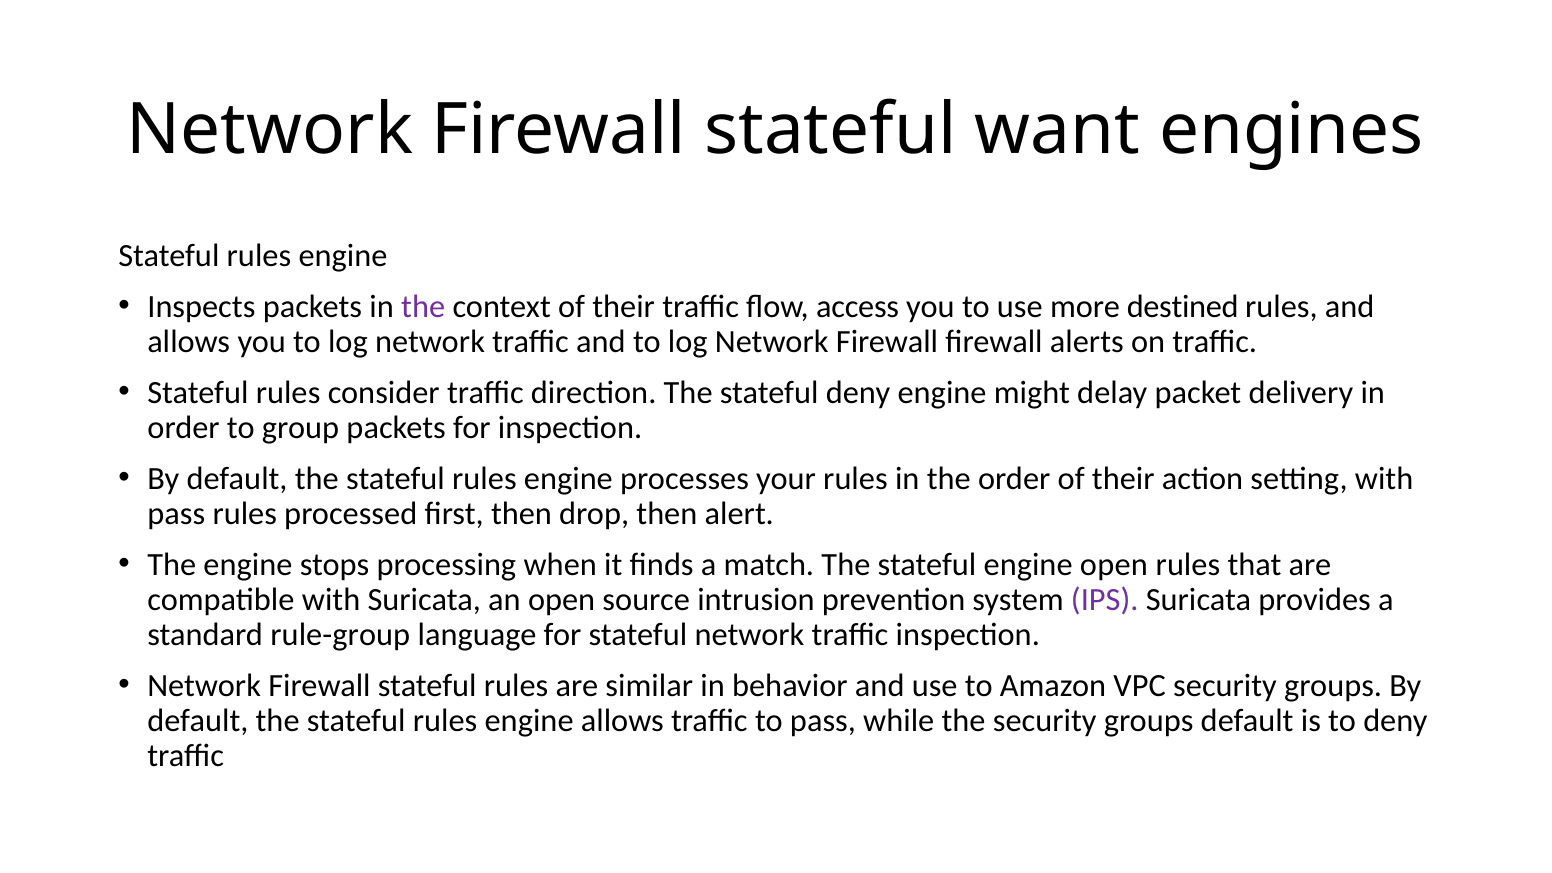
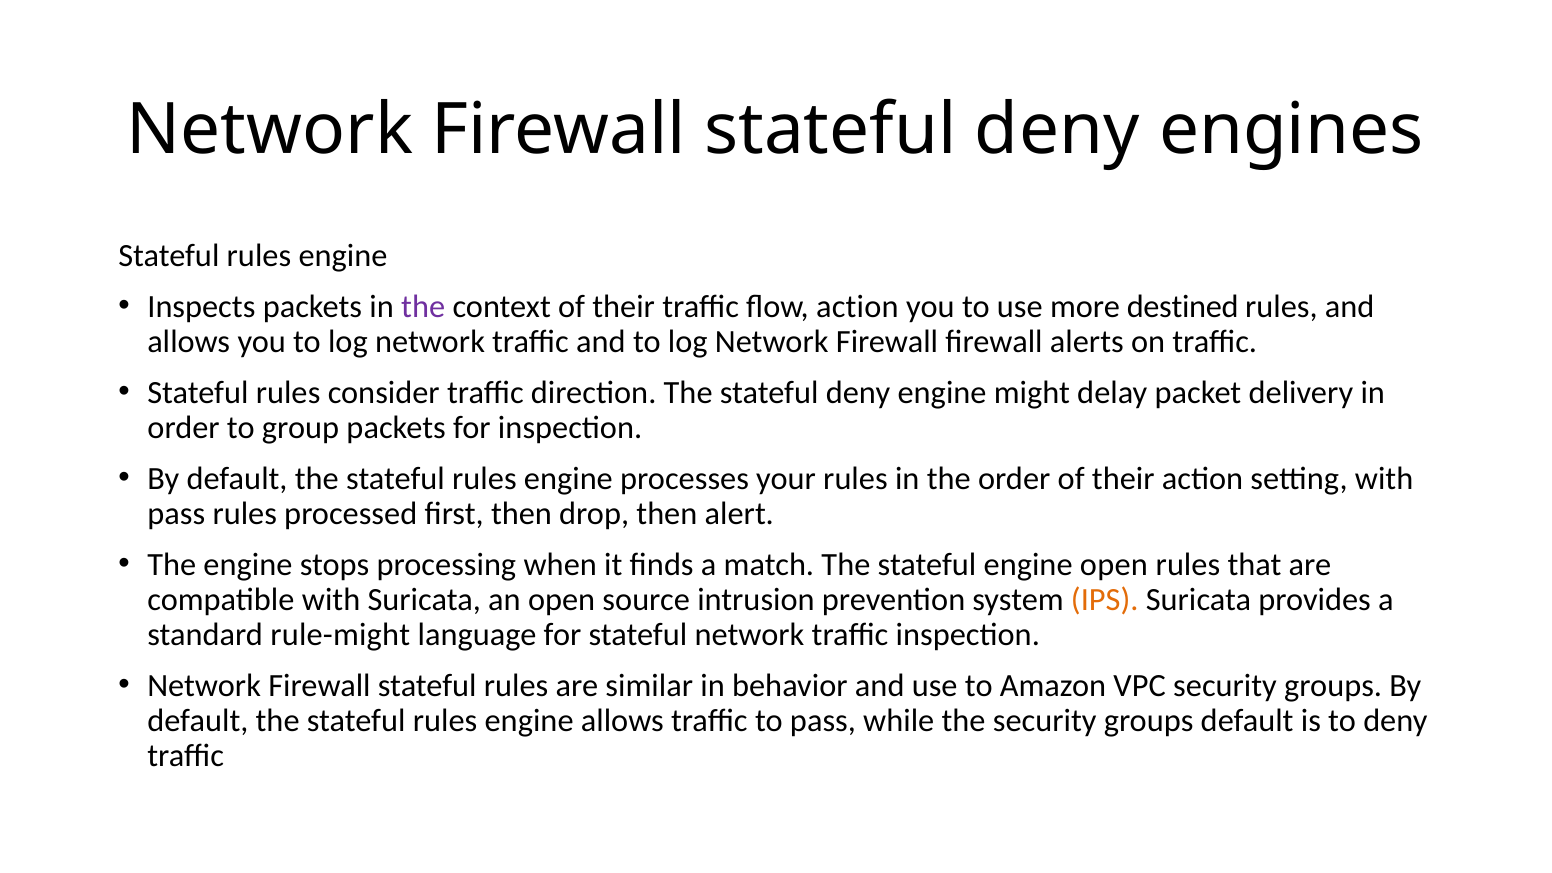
Firewall stateful want: want -> deny
flow access: access -> action
IPS colour: purple -> orange
rule-group: rule-group -> rule-might
